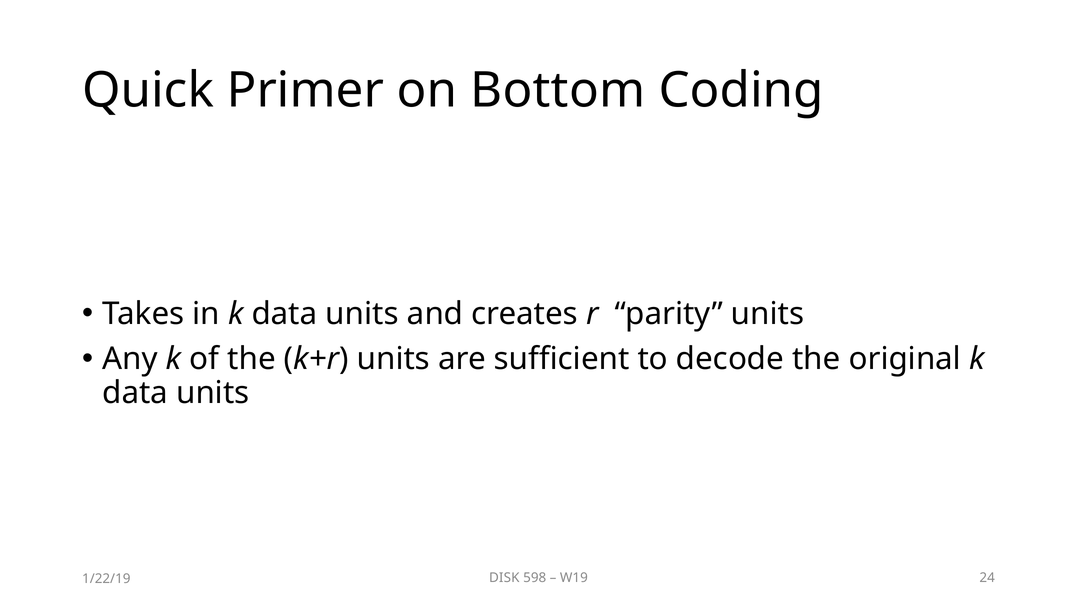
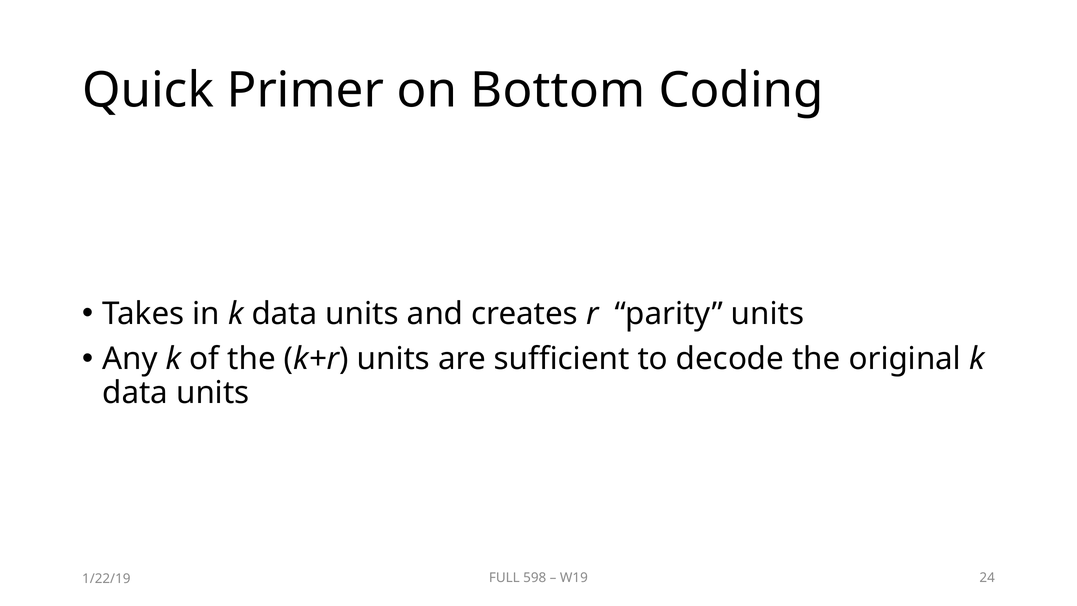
DISK: DISK -> FULL
